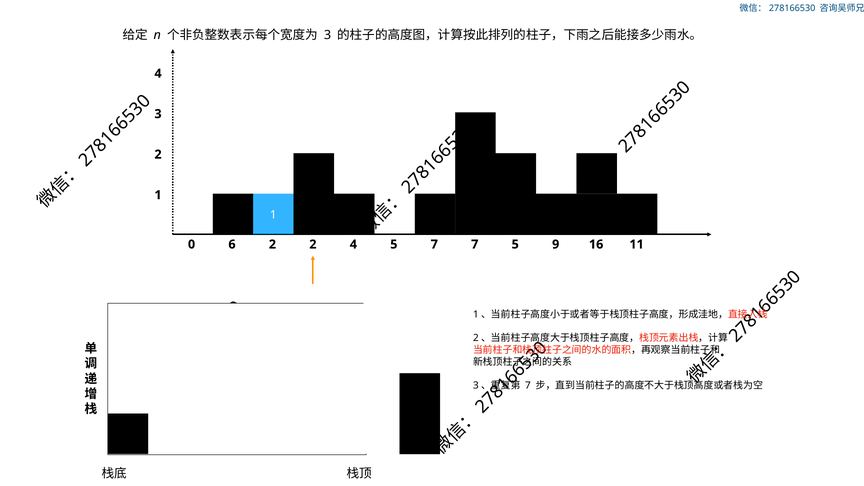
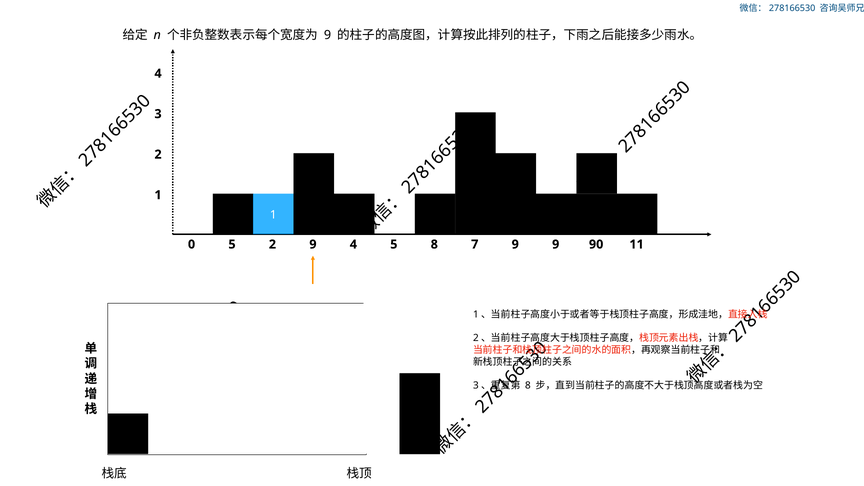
3 at (327, 35): 3 -> 9
0 6: 6 -> 5
2 2: 2 -> 9
5 7: 7 -> 8
7 5: 5 -> 9
16: 16 -> 90
7 at (528, 385): 7 -> 8
